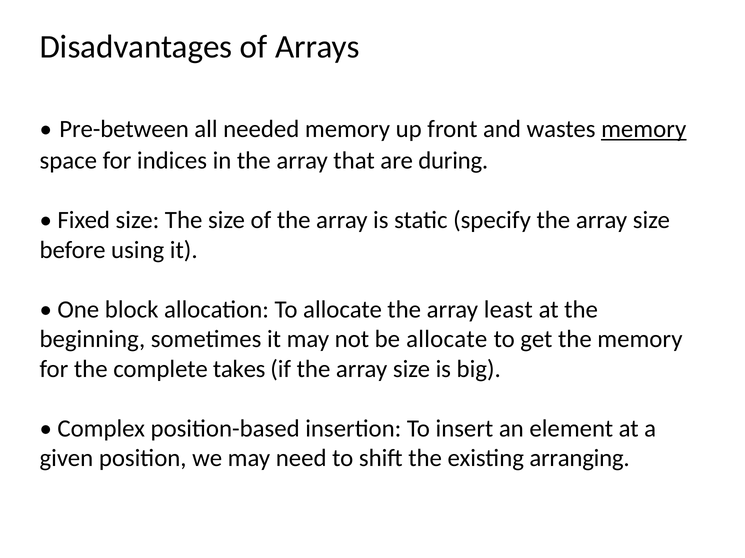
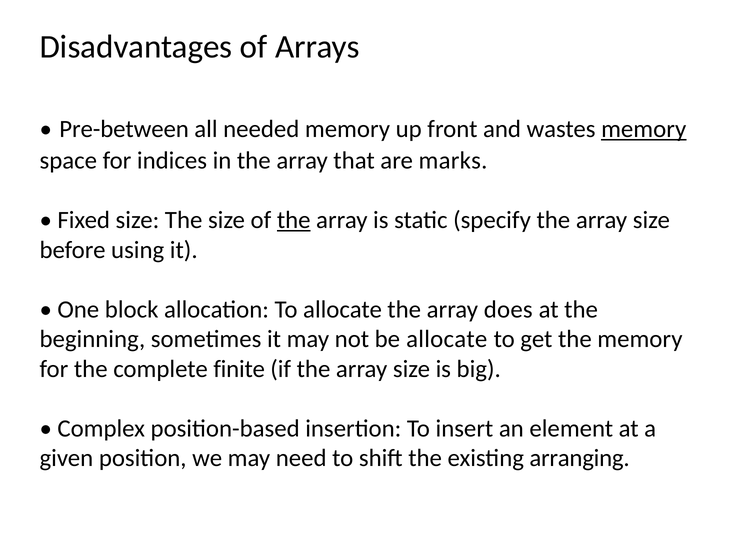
during: during -> marks
the at (294, 220) underline: none -> present
least: least -> does
takes: takes -> finite
